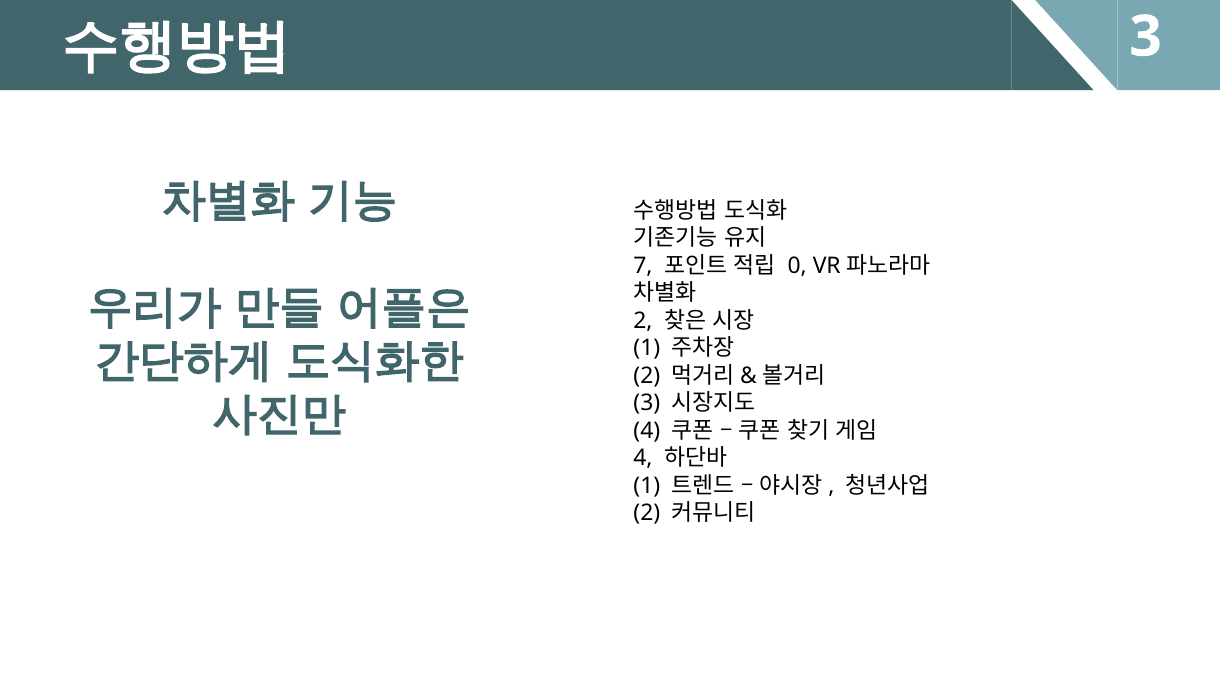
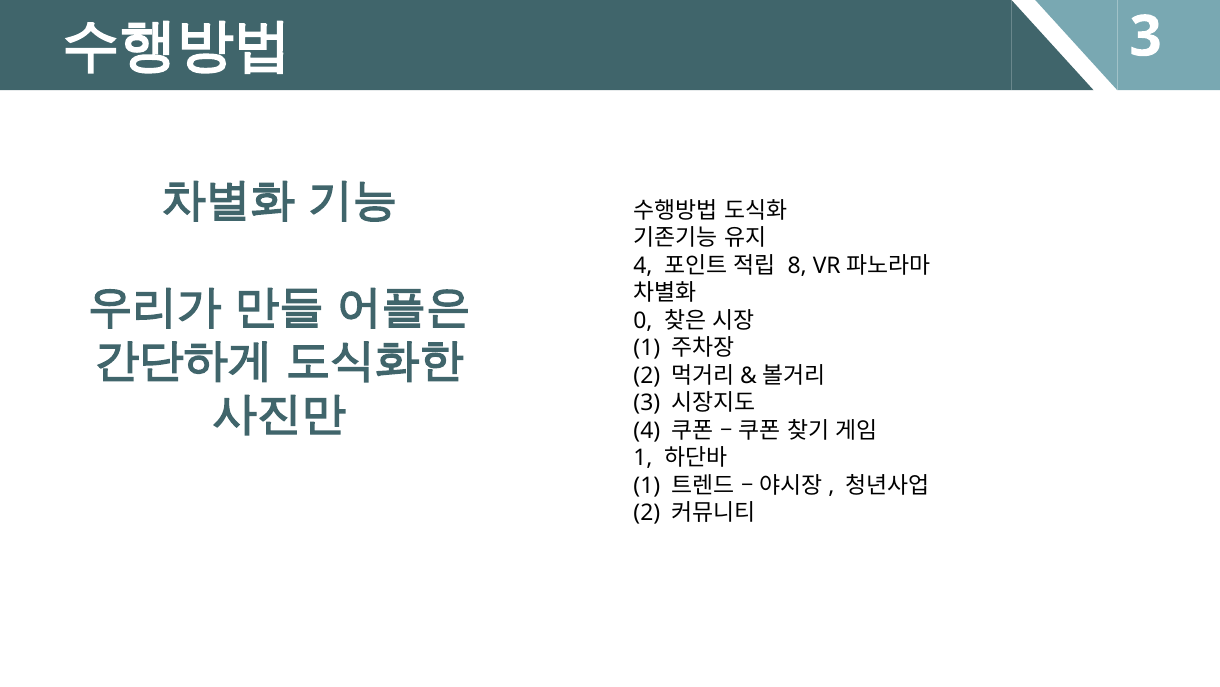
7 at (643, 266): 7 -> 4
0: 0 -> 8
2 at (643, 320): 2 -> 0
4 at (643, 458): 4 -> 1
